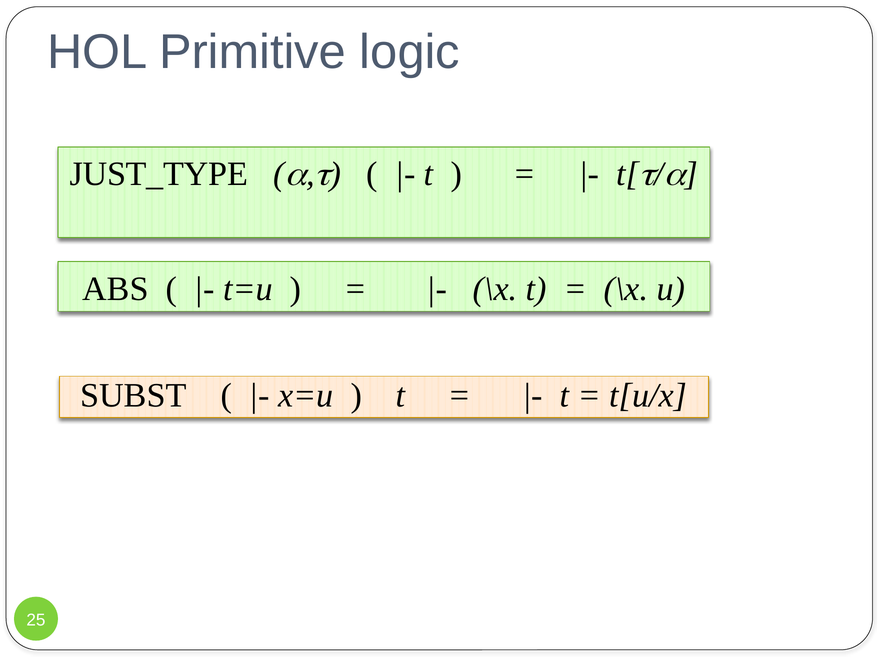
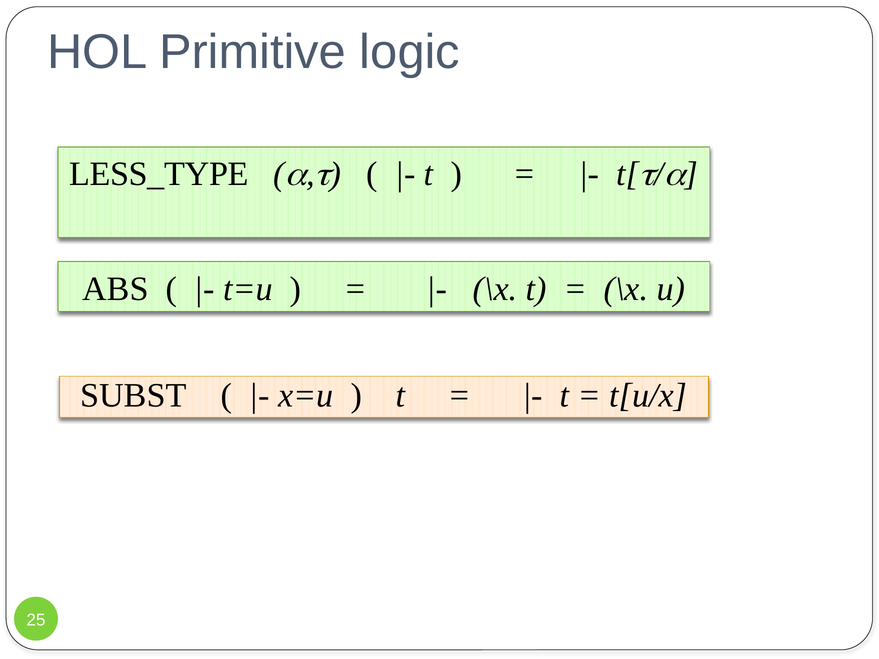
JUST_TYPE: JUST_TYPE -> LESS_TYPE
